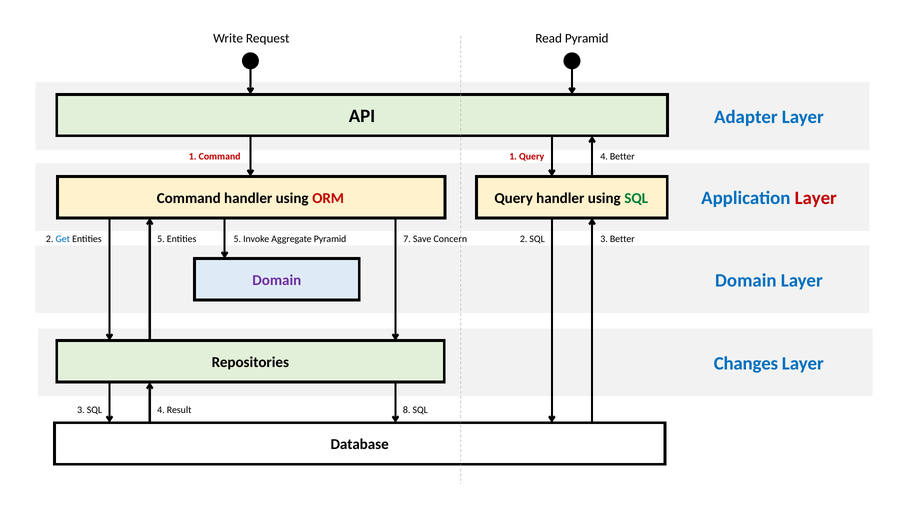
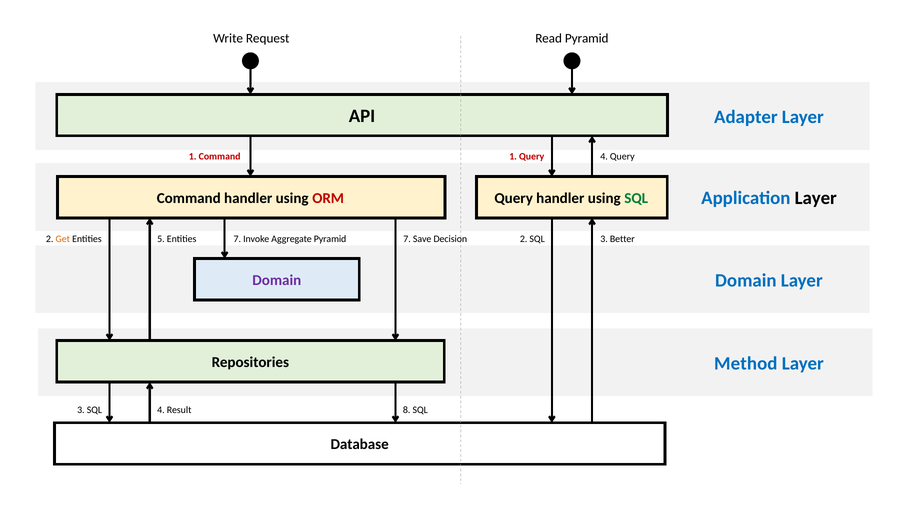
4 Better: Better -> Query
Layer at (816, 198) colour: red -> black
Get colour: blue -> orange
Entities 5: 5 -> 7
Concern: Concern -> Decision
Changes: Changes -> Method
